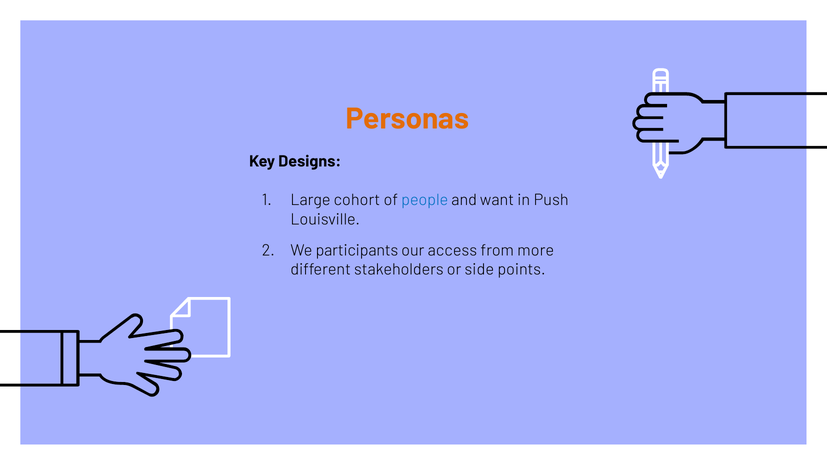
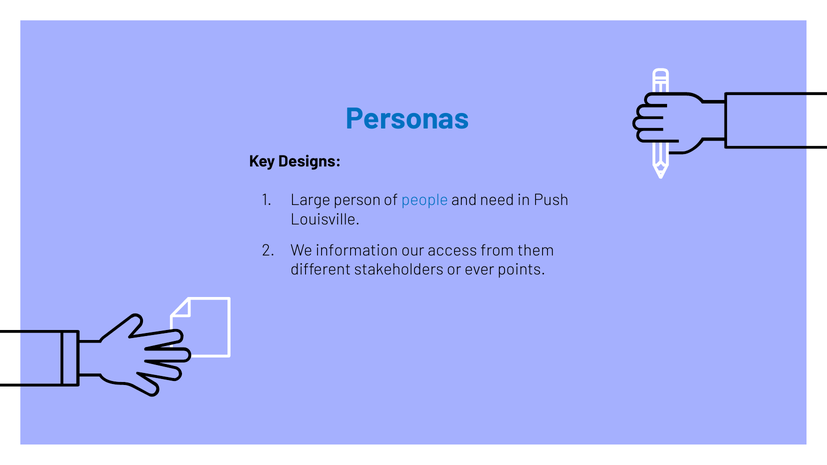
Personas colour: orange -> blue
cohort: cohort -> person
want: want -> need
participants: participants -> information
more: more -> them
side: side -> ever
